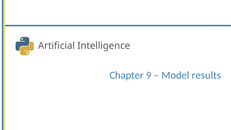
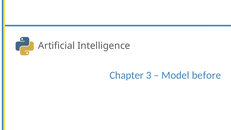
9: 9 -> 3
results: results -> before
